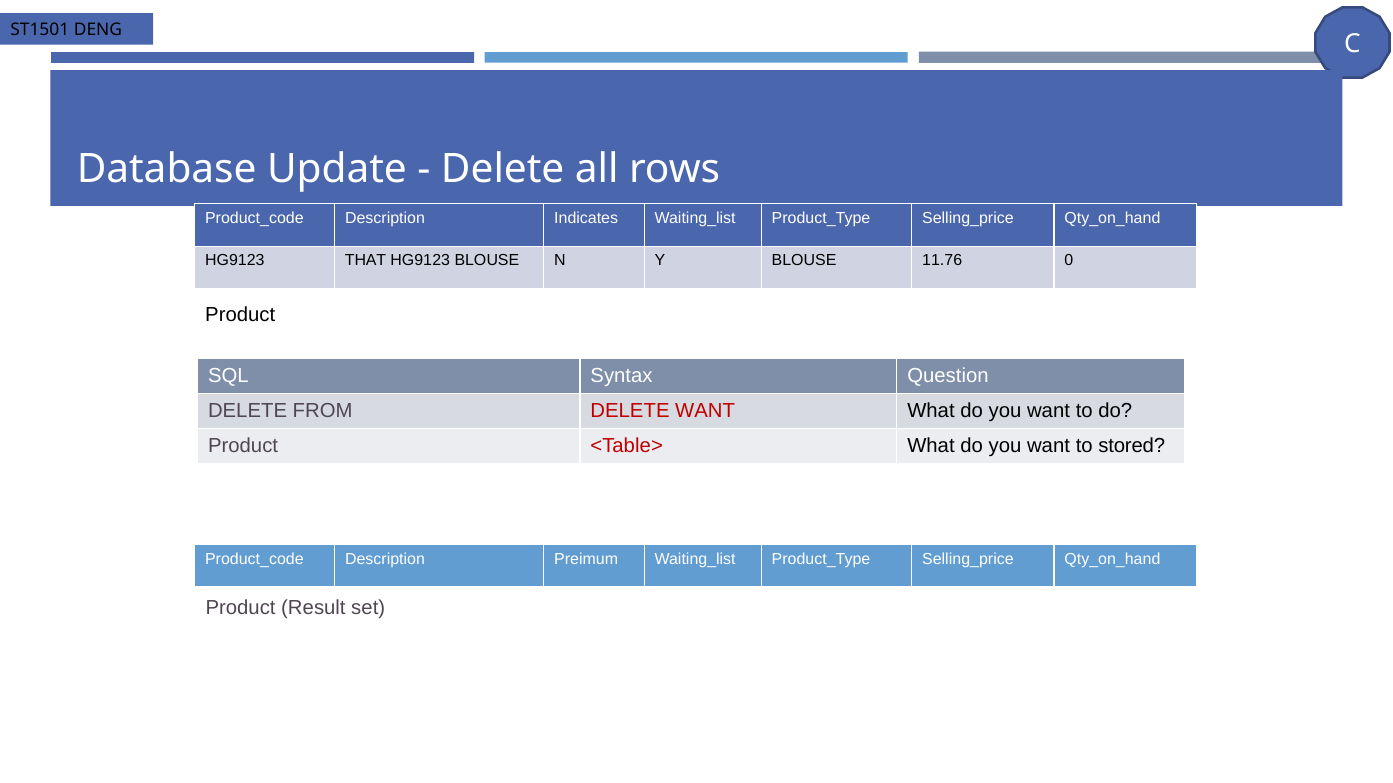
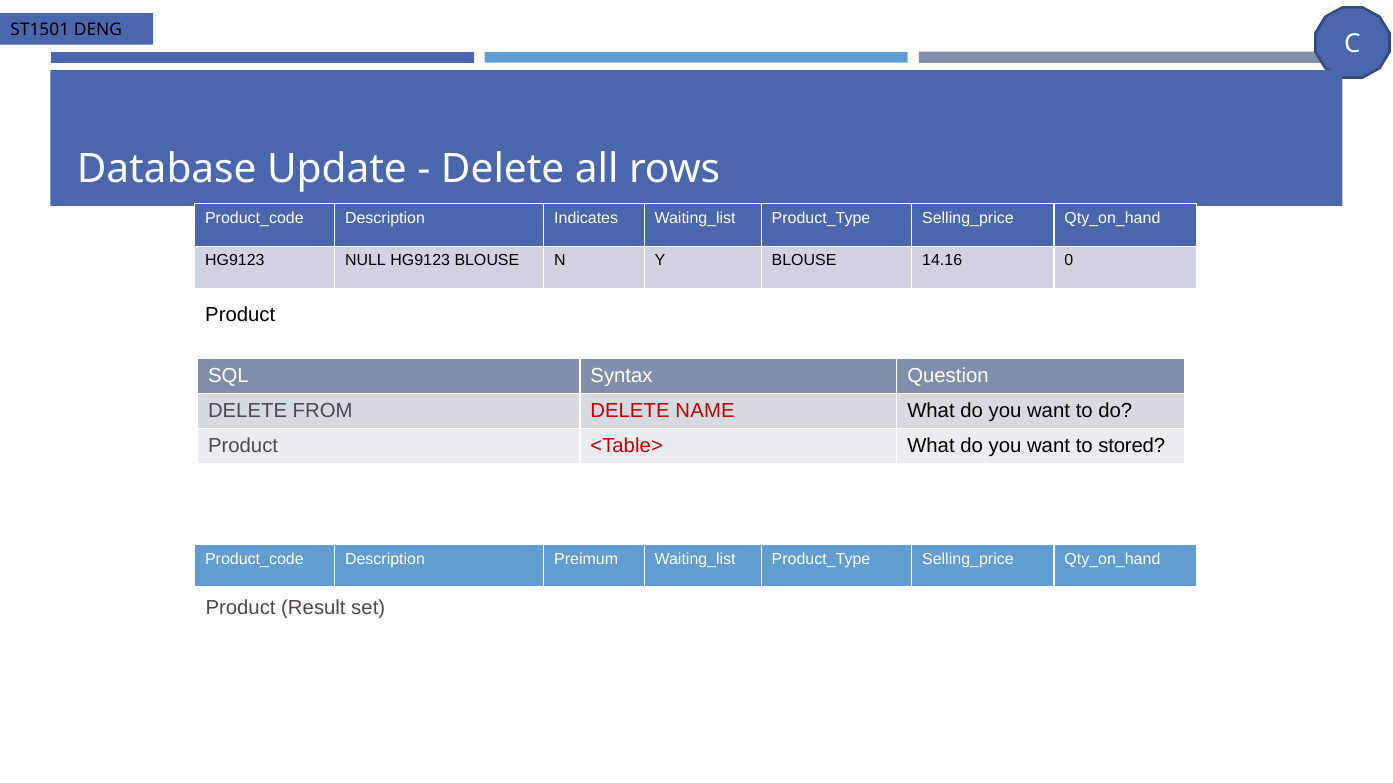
THAT: THAT -> NULL
11.76: 11.76 -> 14.16
DELETE WANT: WANT -> NAME
